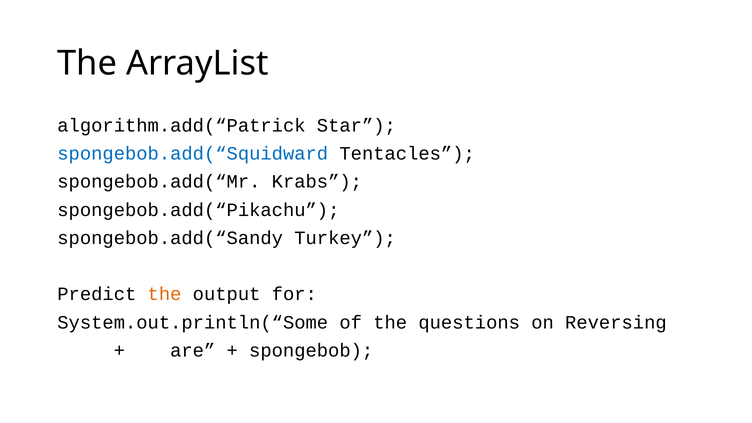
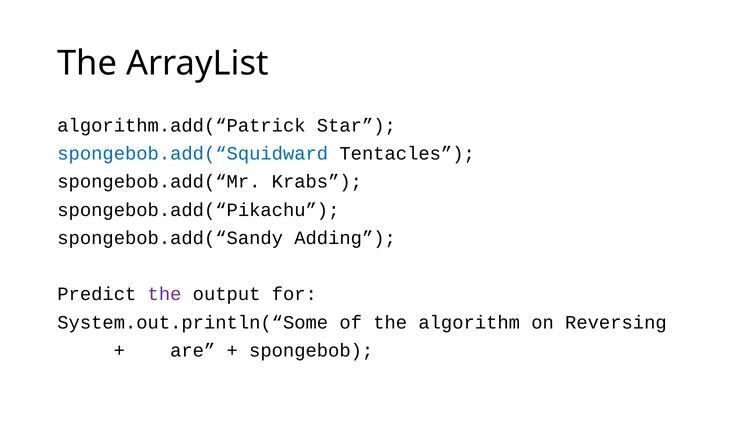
Turkey: Turkey -> Adding
the at (165, 294) colour: orange -> purple
questions: questions -> algorithm
